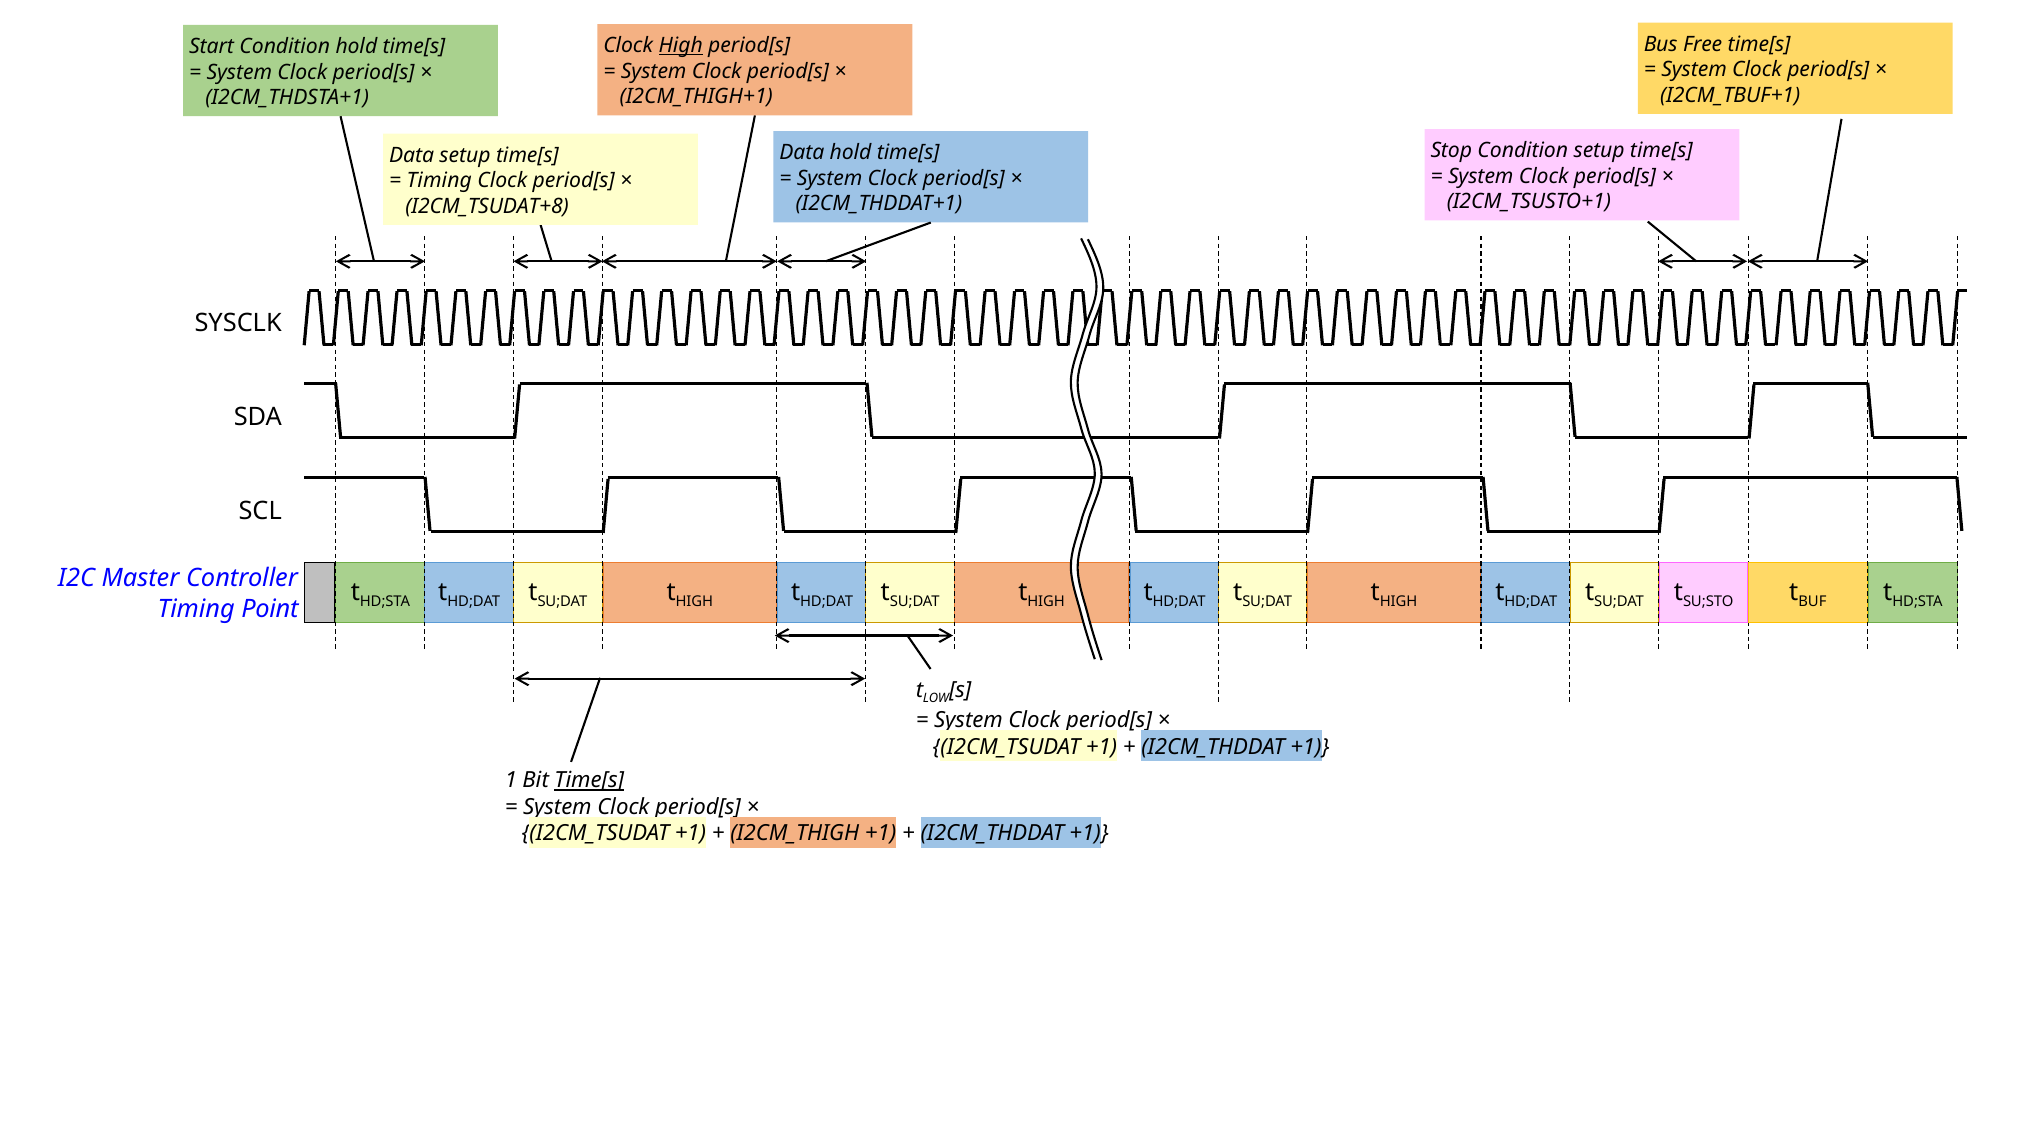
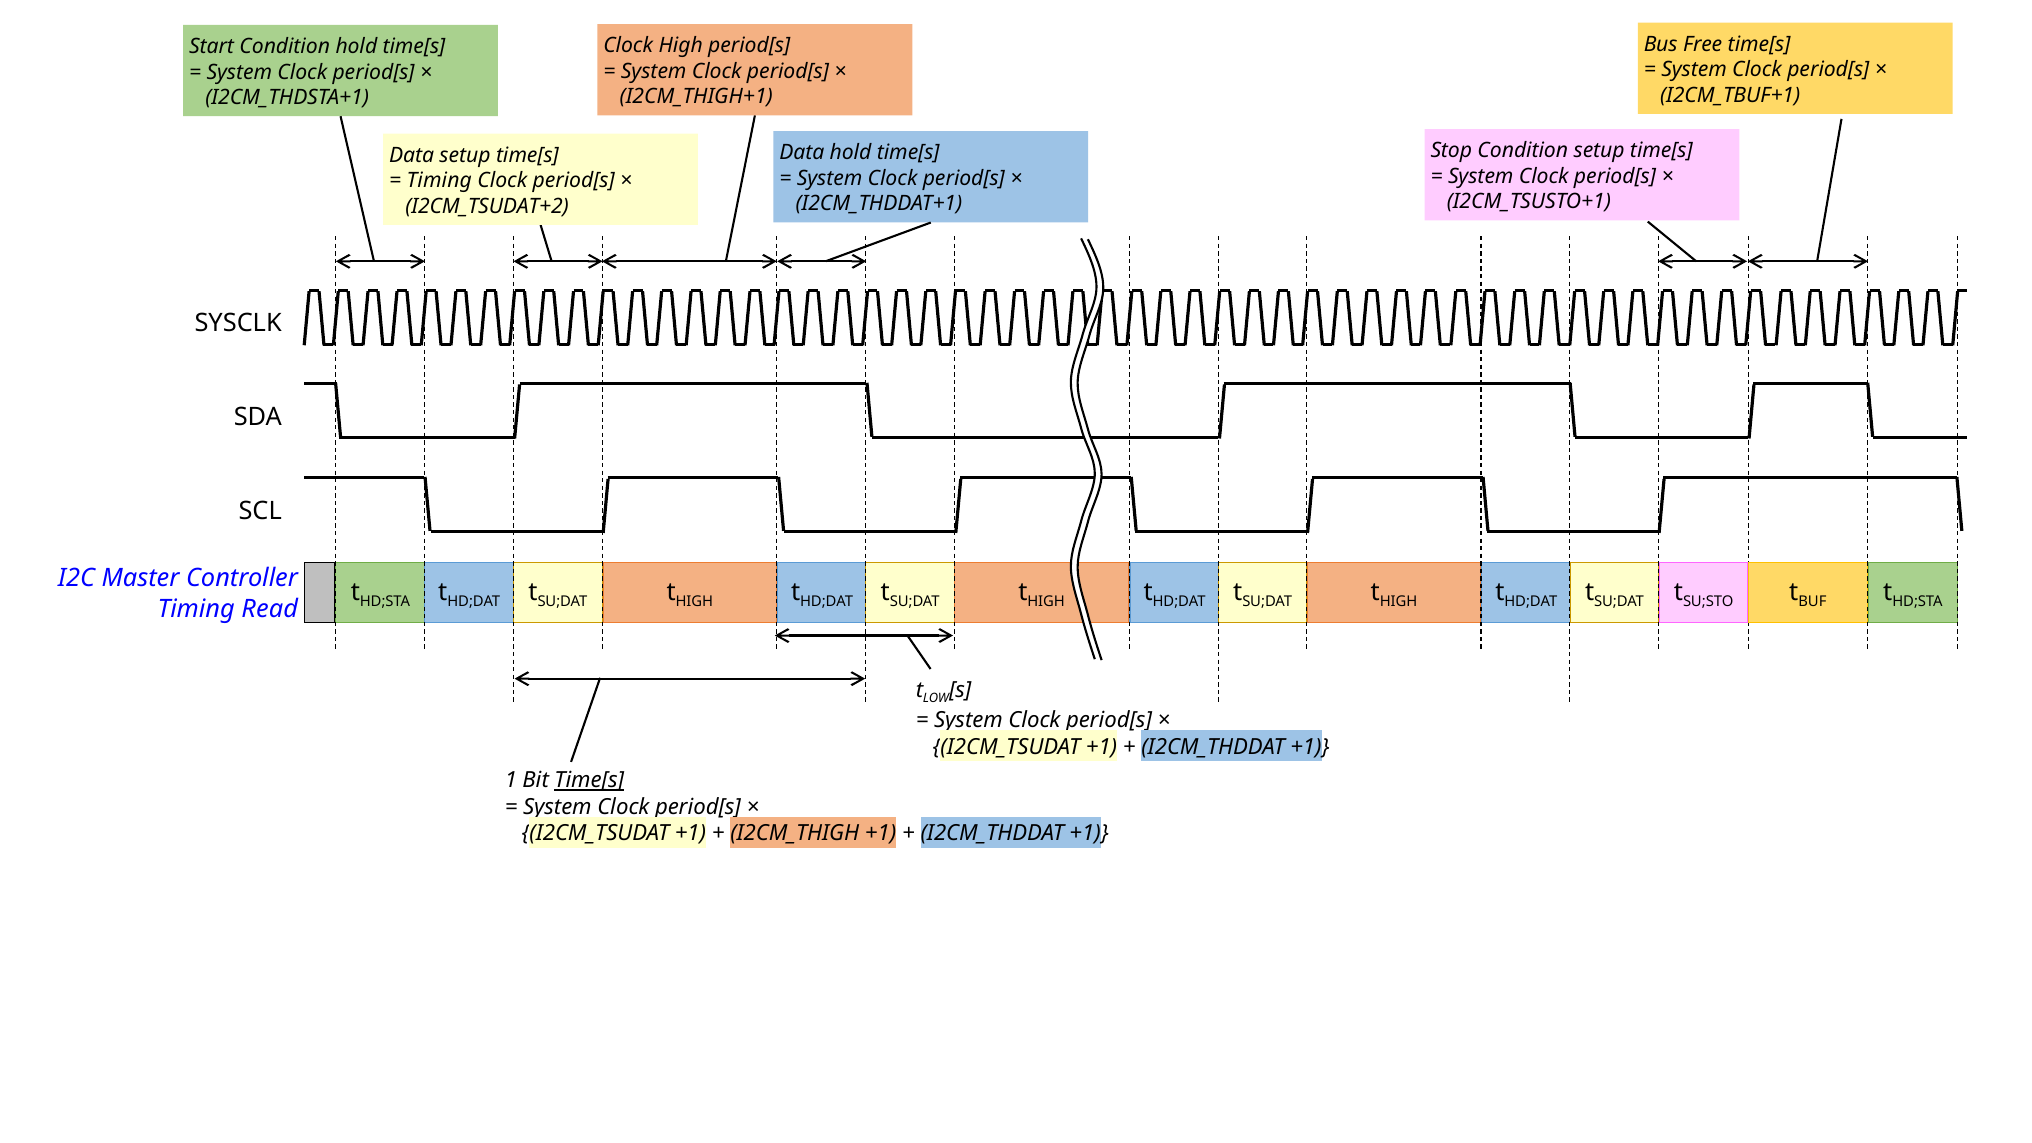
High at (681, 46) underline: present -> none
I2CM_TSUDAT+8: I2CM_TSUDAT+8 -> I2CM_TSUDAT+2
Point: Point -> Read
